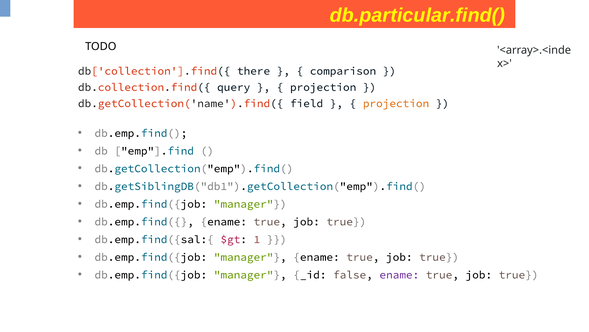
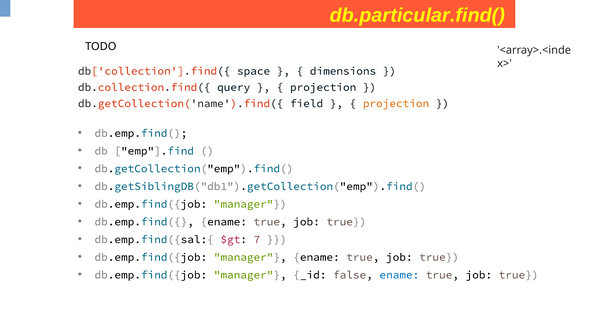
there: there -> space
comparison: comparison -> dimensions
1: 1 -> 7
ename at (399, 274) colour: purple -> blue
